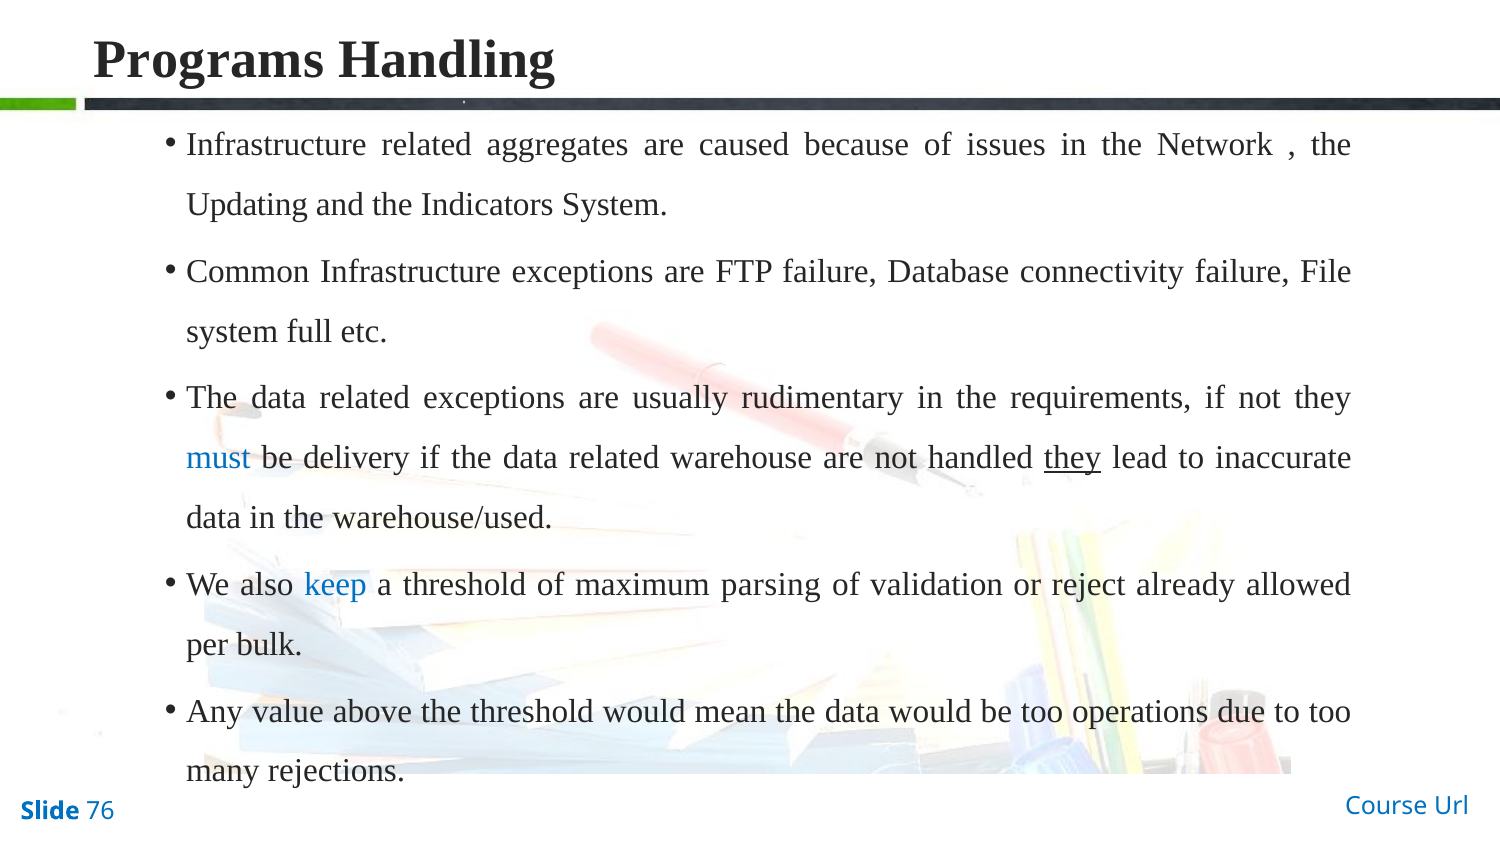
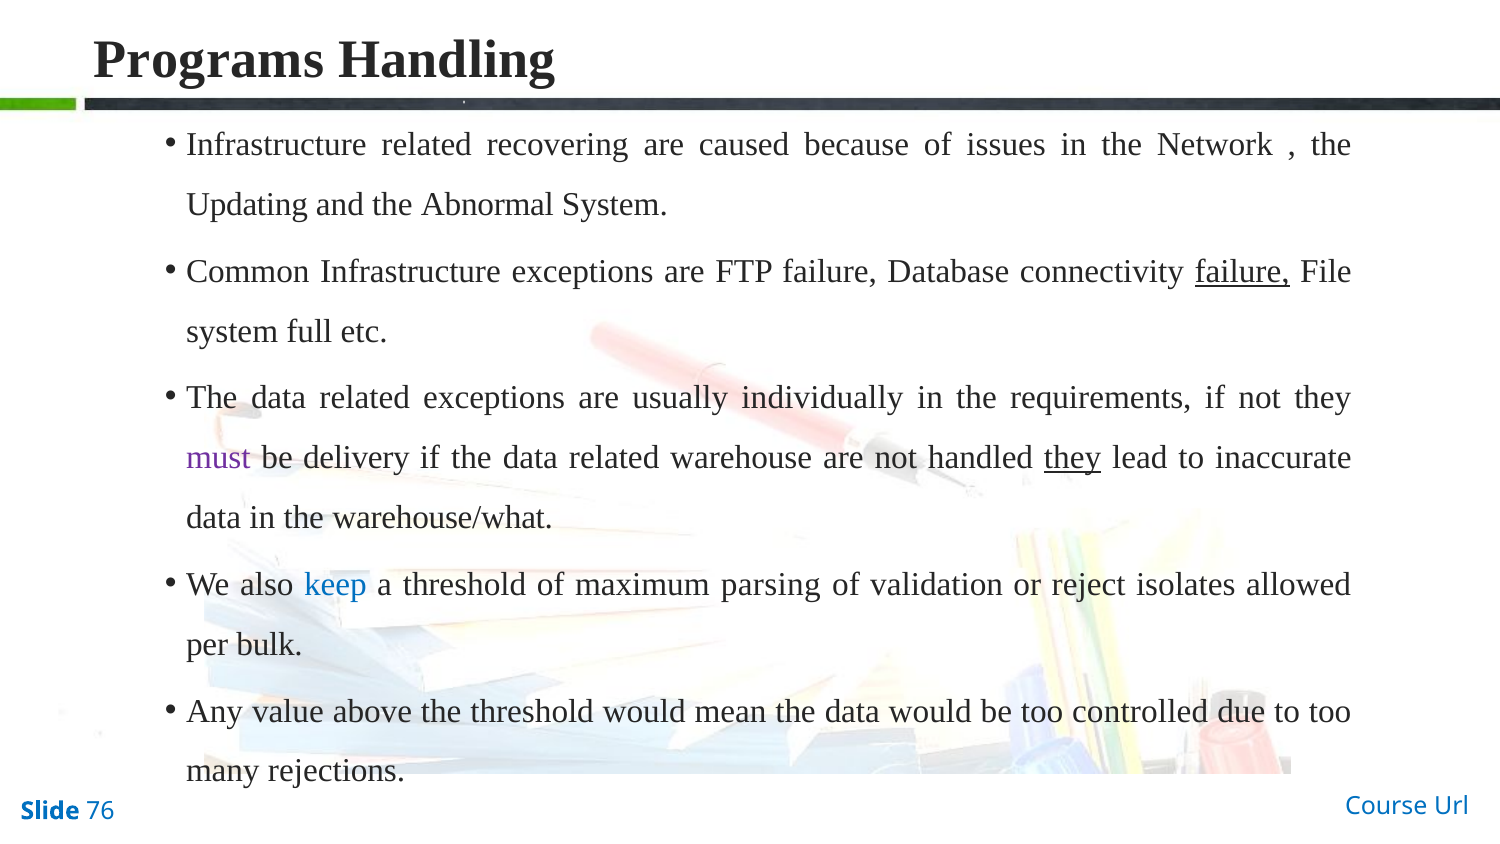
aggregates: aggregates -> recovering
Indicators: Indicators -> Abnormal
failure at (1242, 271) underline: none -> present
rudimentary: rudimentary -> individually
must colour: blue -> purple
warehouse/used: warehouse/used -> warehouse/what
already: already -> isolates
operations: operations -> controlled
